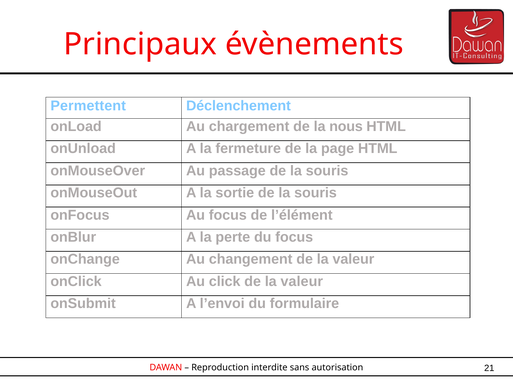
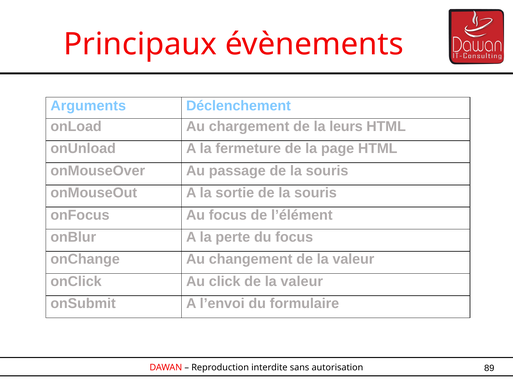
Permettent: Permettent -> Arguments
nous: nous -> leurs
21: 21 -> 89
